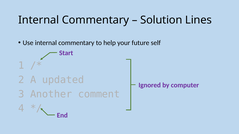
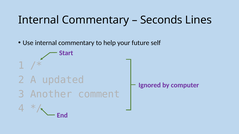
Solution: Solution -> Seconds
